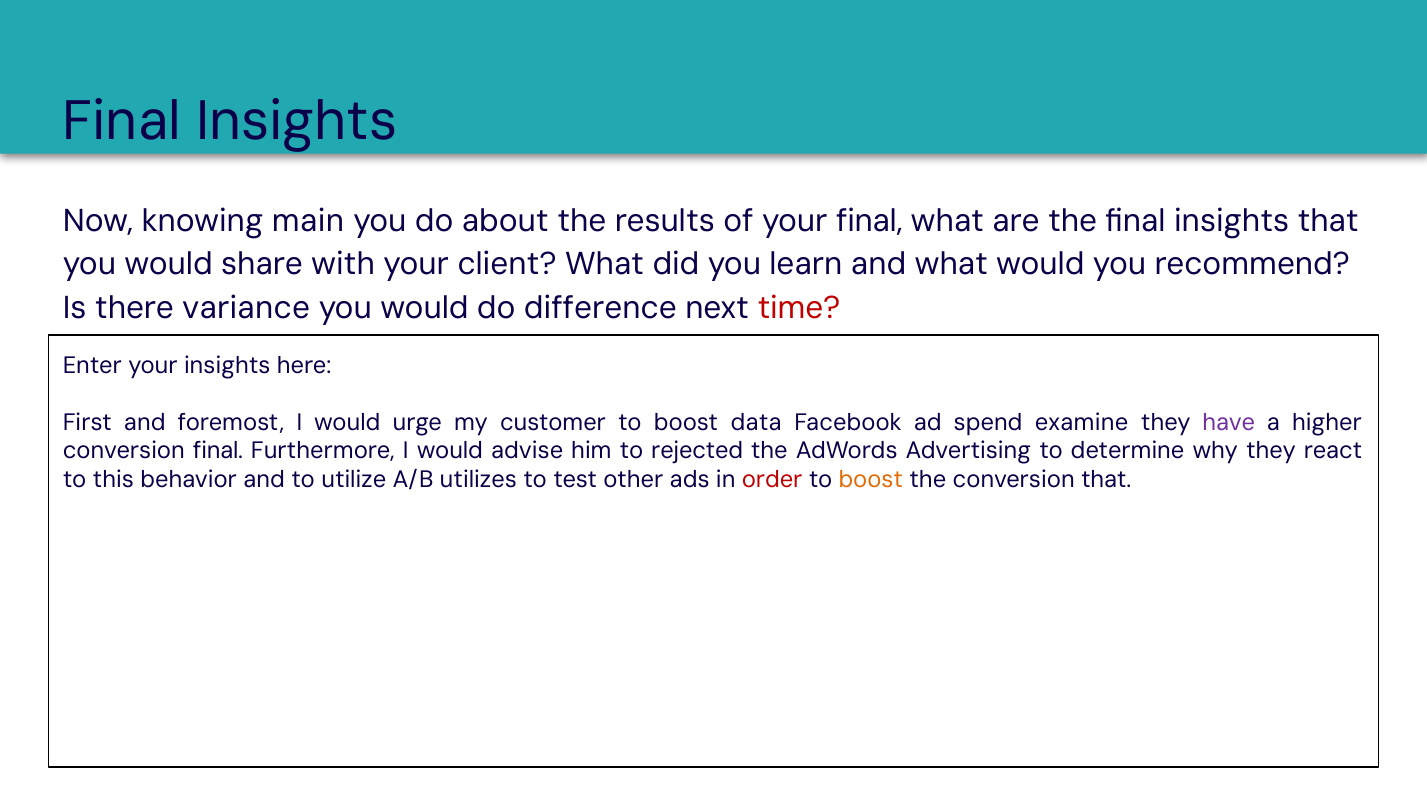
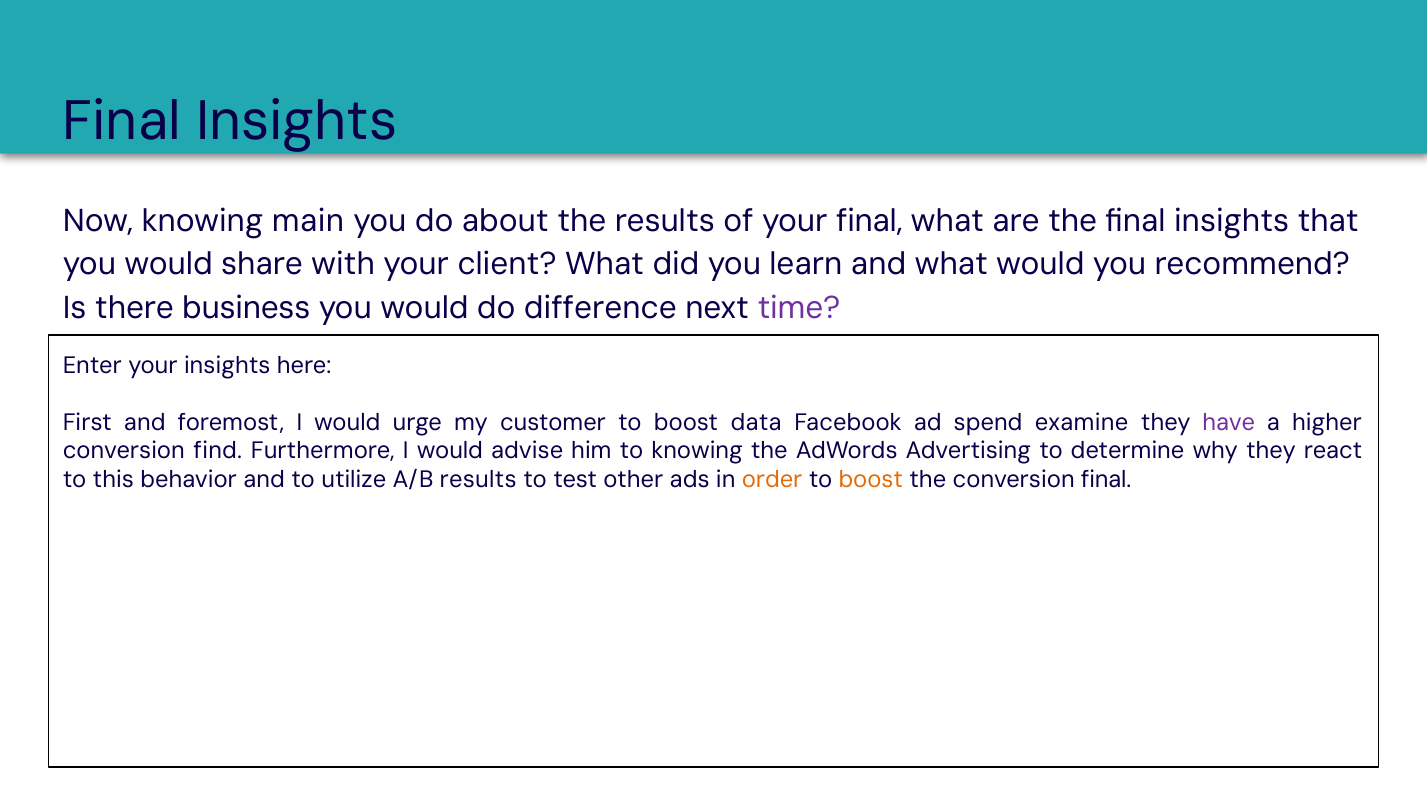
variance: variance -> business
time colour: red -> purple
conversion final: final -> find
to rejected: rejected -> knowing
A/B utilizes: utilizes -> results
order colour: red -> orange
conversion that: that -> final
